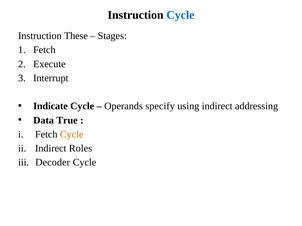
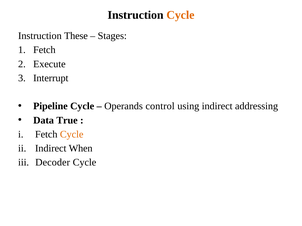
Cycle at (180, 15) colour: blue -> orange
Indicate: Indicate -> Pipeline
specify: specify -> control
Roles: Roles -> When
